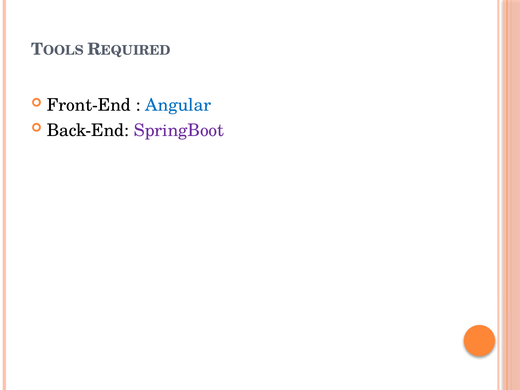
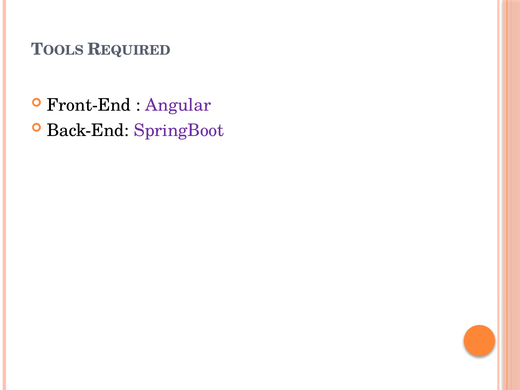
Angular colour: blue -> purple
